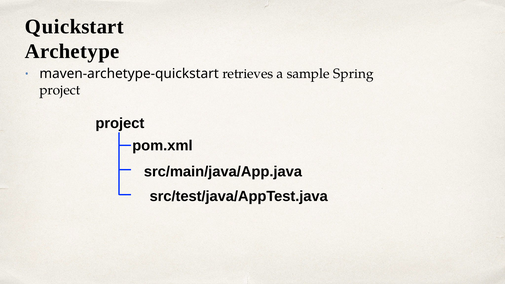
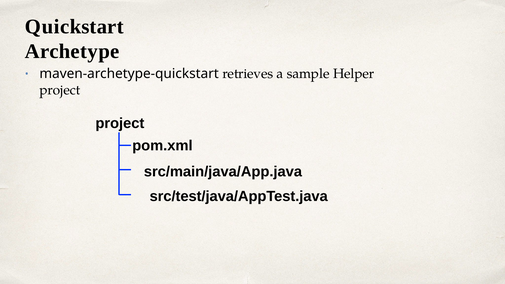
Spring: Spring -> Helper
